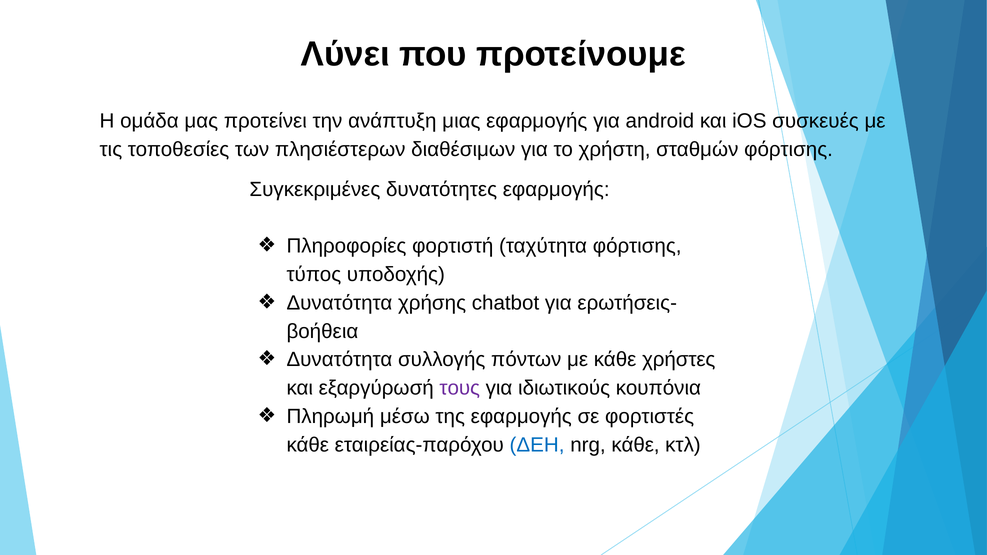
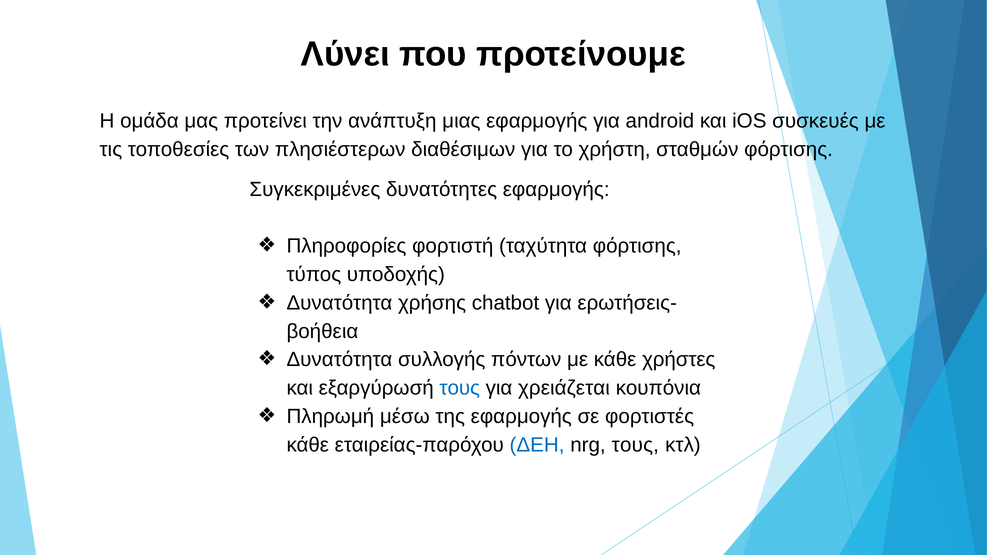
τους at (460, 388) colour: purple -> blue
ιδιωτικούς: ιδιωτικούς -> χρειάζεται
nrg κάθε: κάθε -> τους
